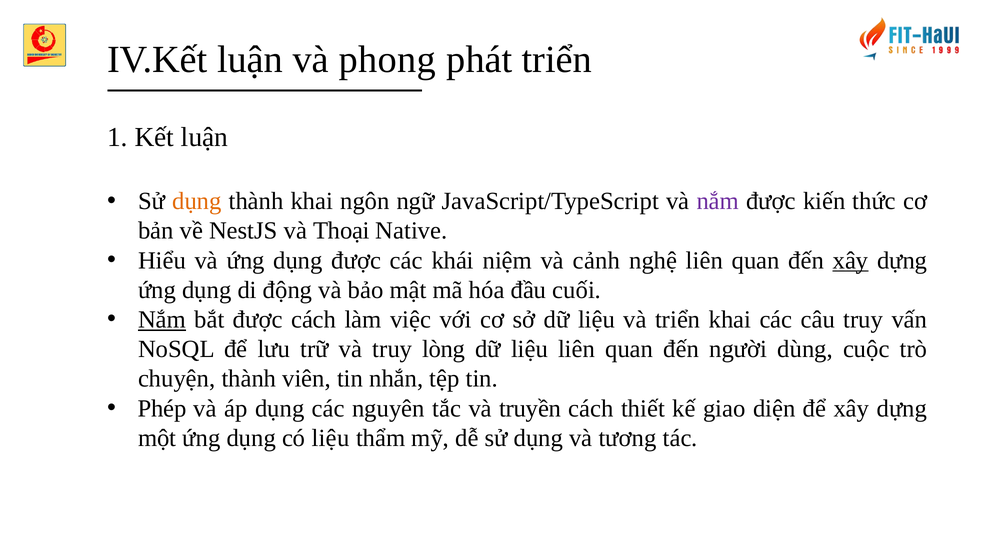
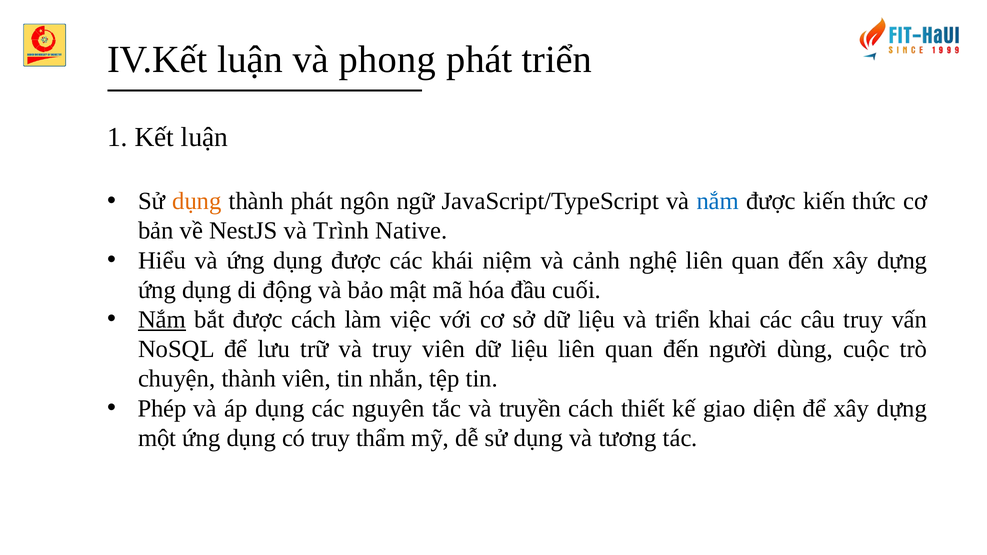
thành khai: khai -> phát
nắm at (718, 201) colour: purple -> blue
Thoại: Thoại -> Trình
xây at (851, 260) underline: present -> none
truy lòng: lòng -> viên
có liệu: liệu -> truy
